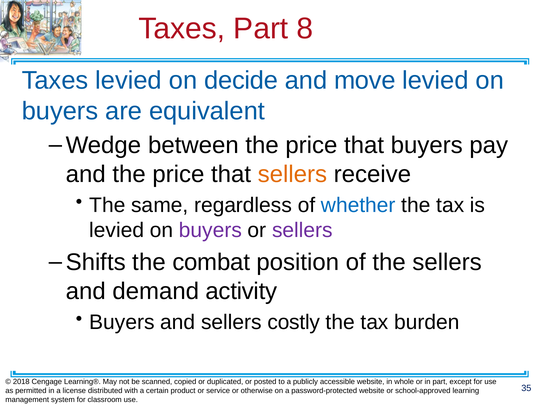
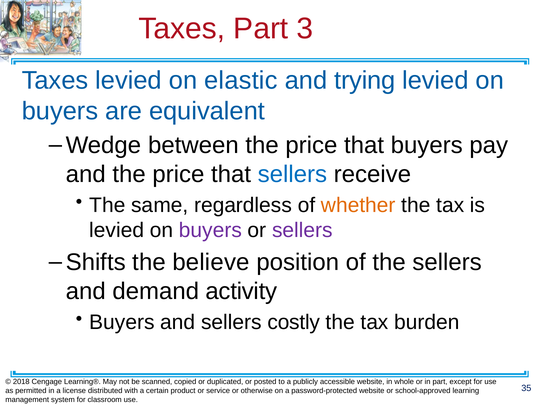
8: 8 -> 3
decide: decide -> elastic
move: move -> trying
sellers at (293, 174) colour: orange -> blue
whether colour: blue -> orange
combat: combat -> believe
